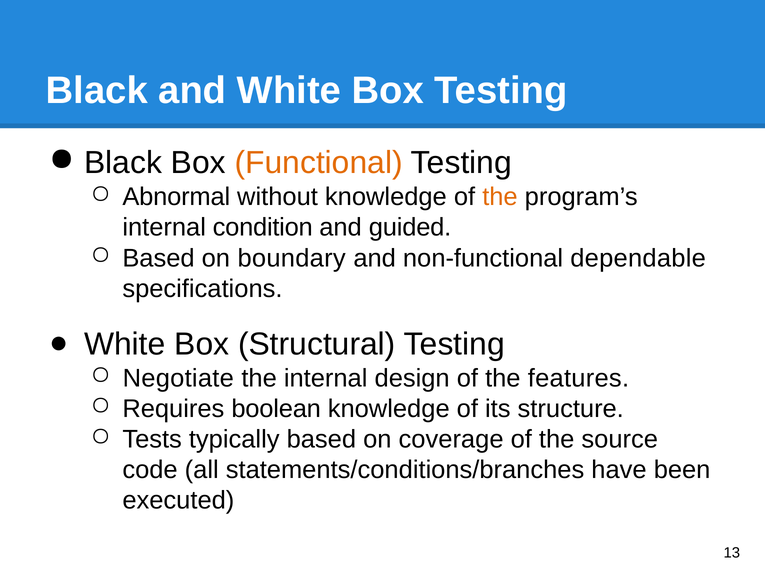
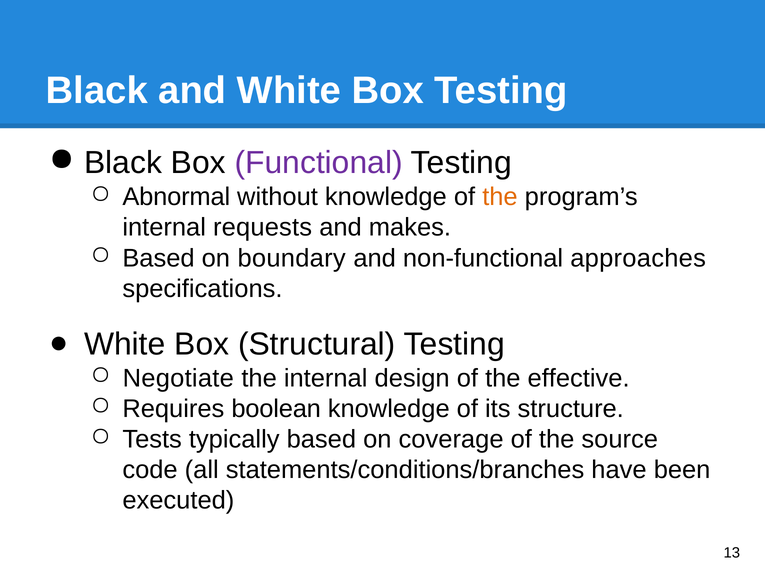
Functional colour: orange -> purple
condition: condition -> requests
guided: guided -> makes
dependable: dependable -> approaches
features: features -> effective
